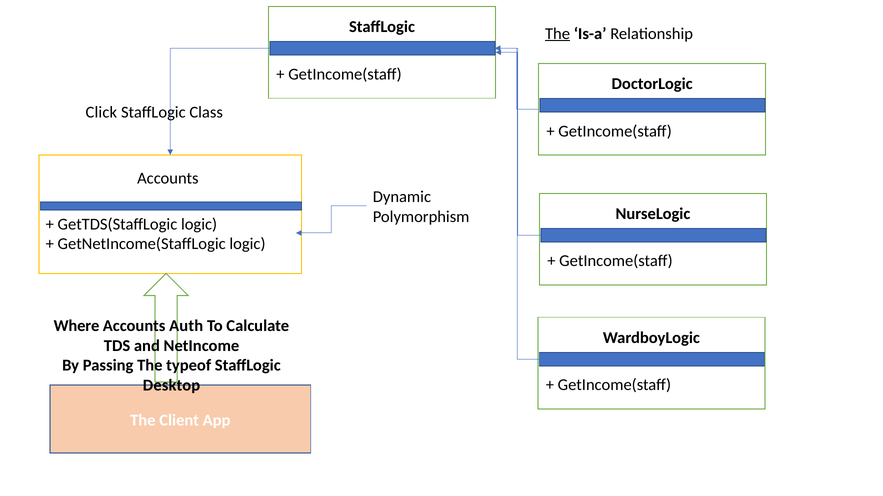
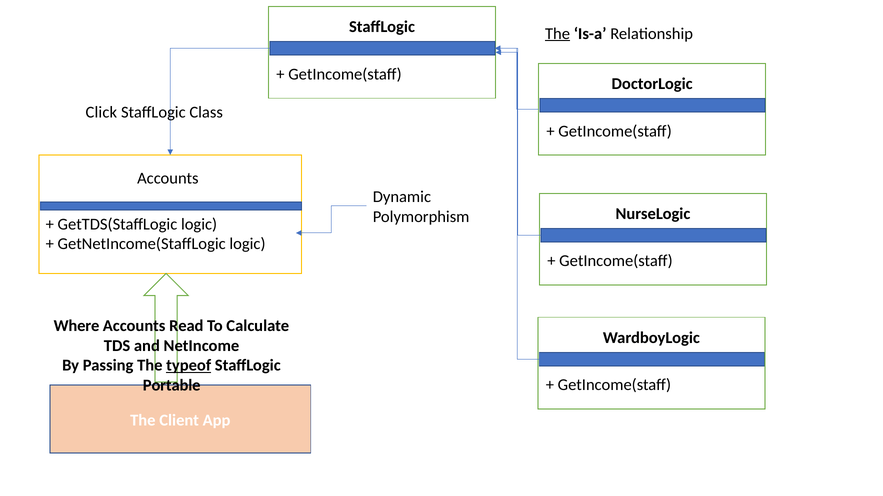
Auth: Auth -> Read
typeof underline: none -> present
Desktop: Desktop -> Portable
